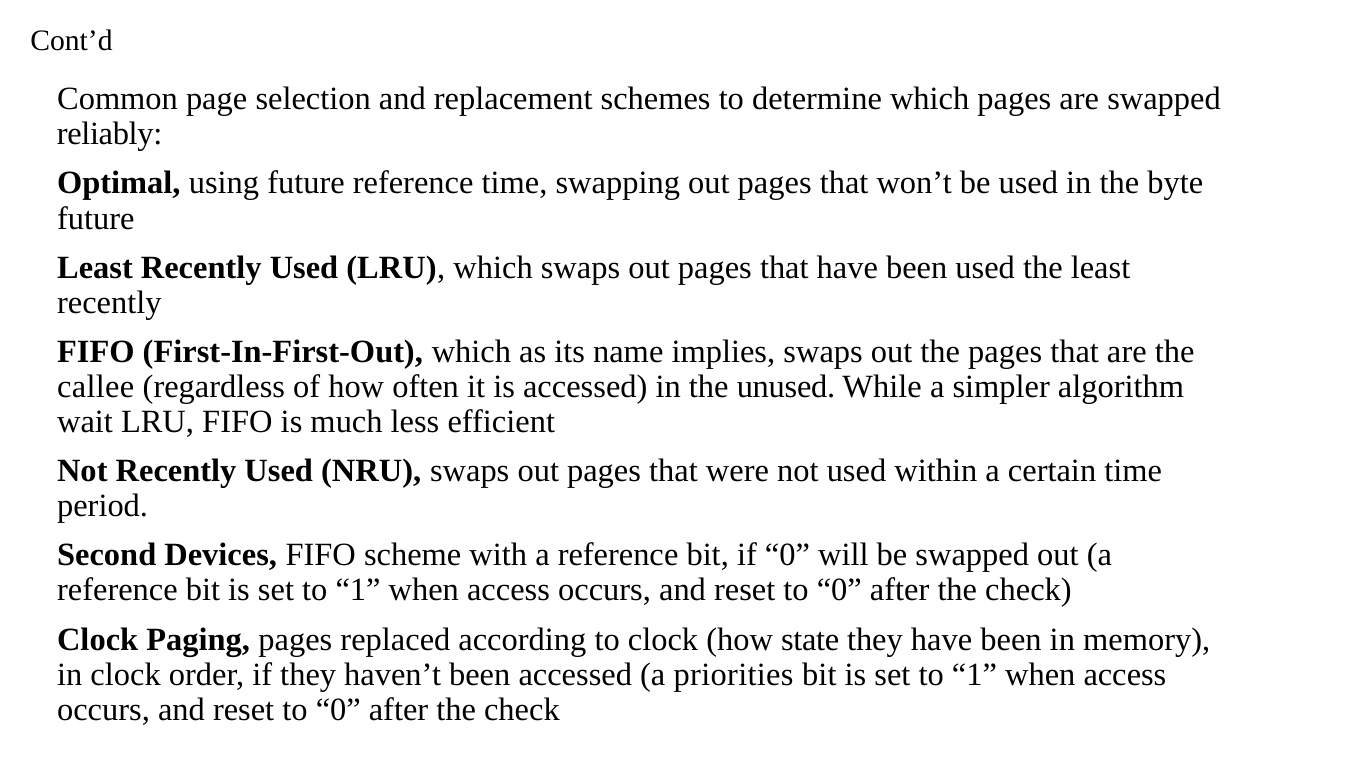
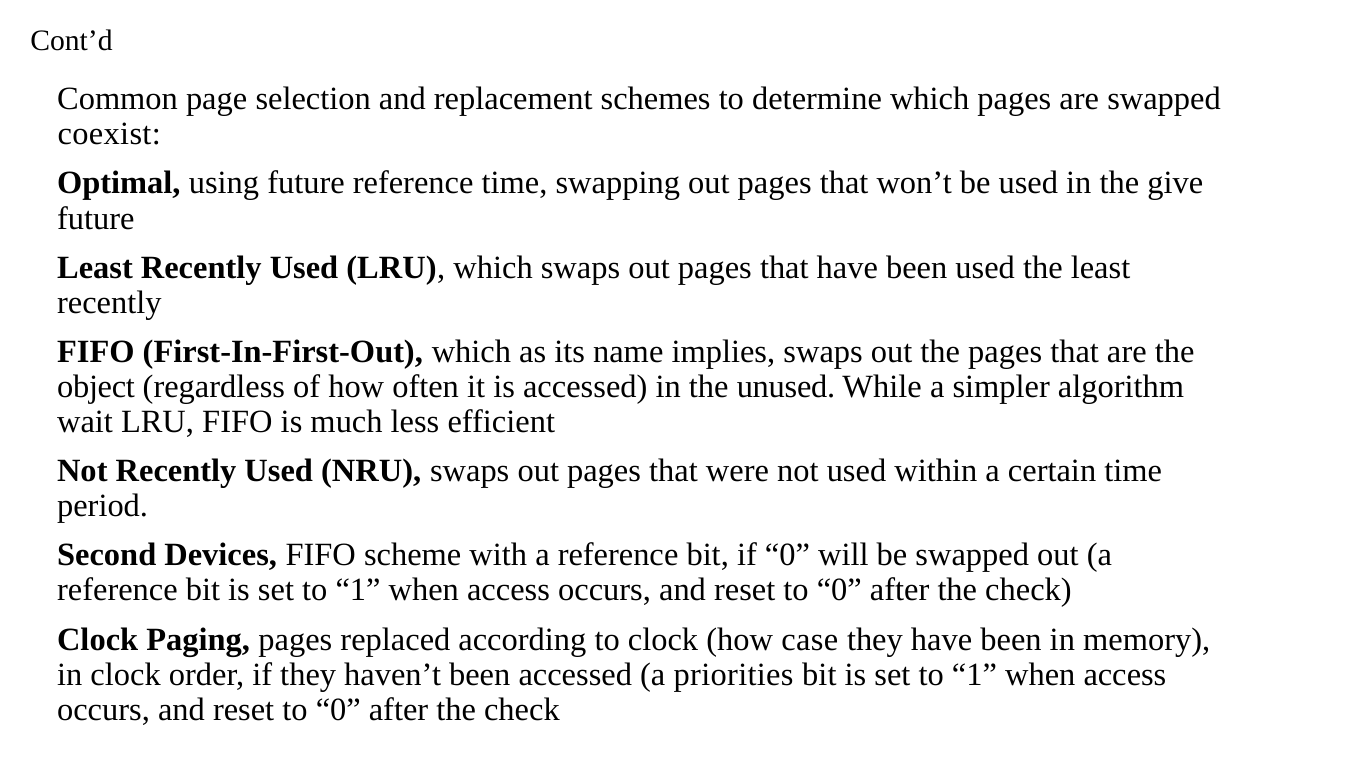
reliably: reliably -> coexist
byte: byte -> give
callee: callee -> object
state: state -> case
